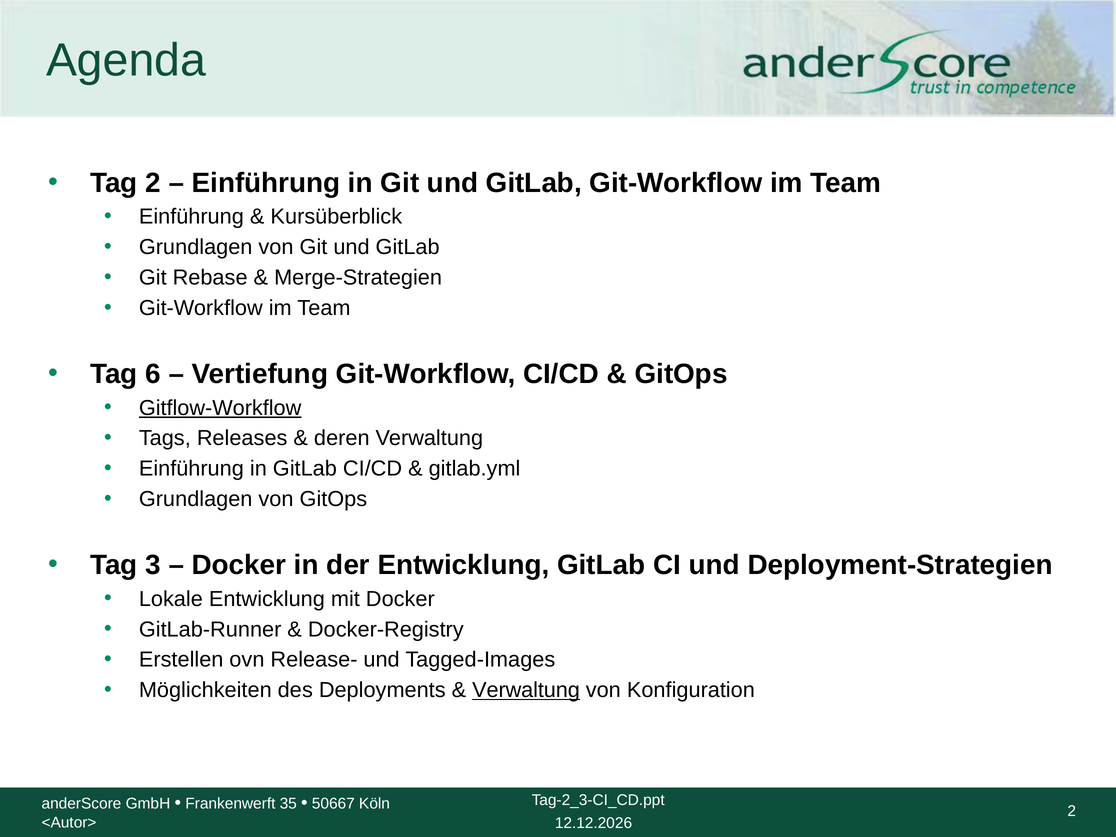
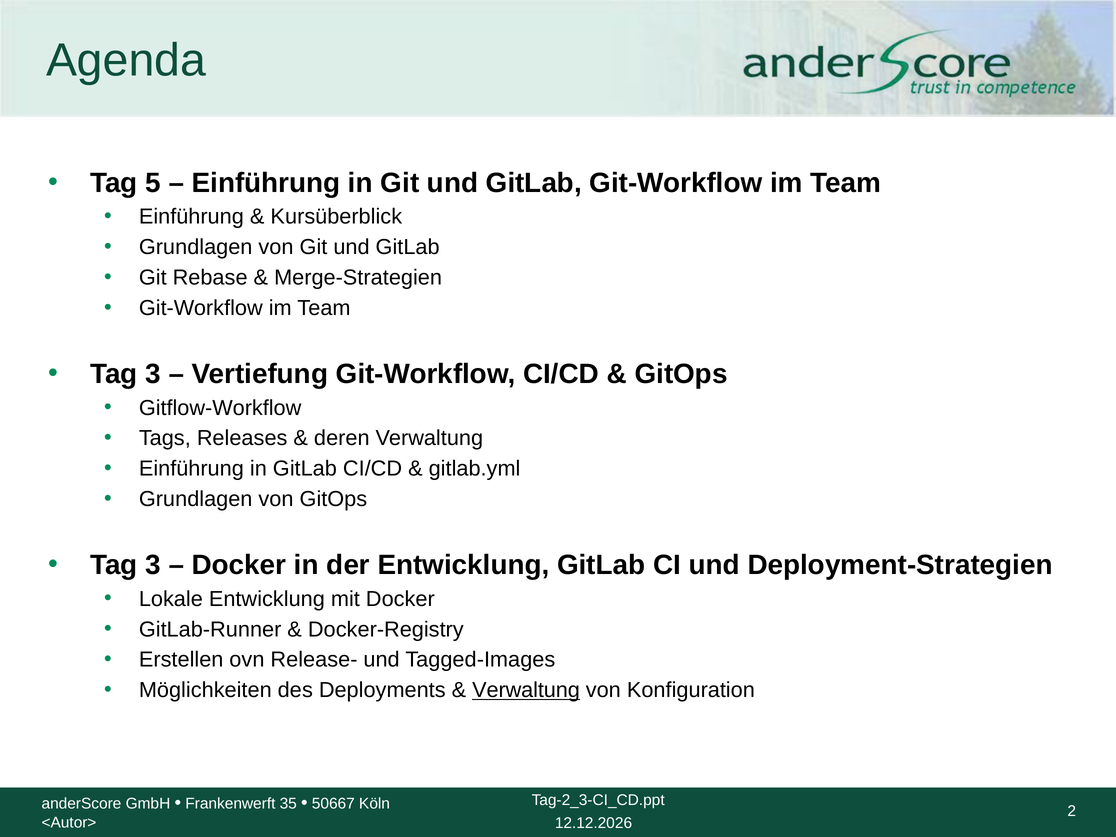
Tag 2: 2 -> 5
6 at (153, 374): 6 -> 3
Gitflow-Workflow underline: present -> none
